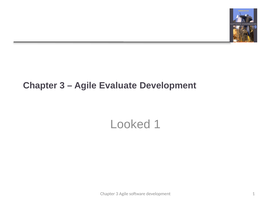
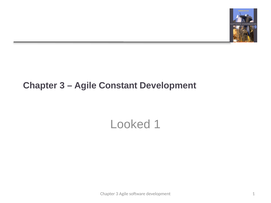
Evaluate: Evaluate -> Constant
